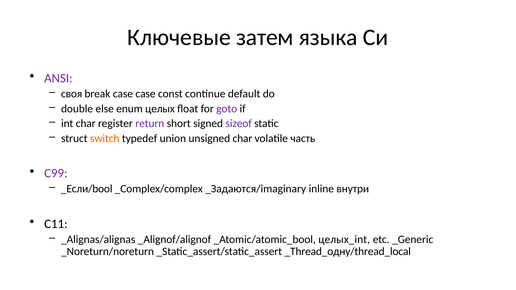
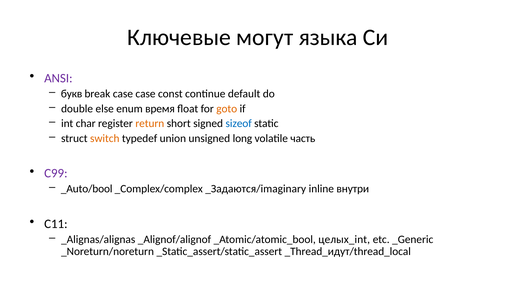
затем: затем -> могут
своя: своя -> букв
целых: целых -> время
goto colour: purple -> orange
return colour: purple -> orange
sizeof colour: purple -> blue
unsigned char: char -> long
_Если/bool: _Если/bool -> _Auto/bool
_Thread_одну/thread_local: _Thread_одну/thread_local -> _Thread_идут/thread_local
